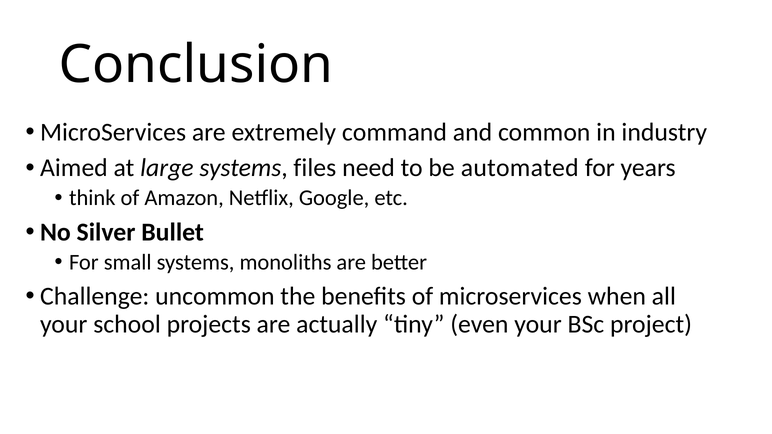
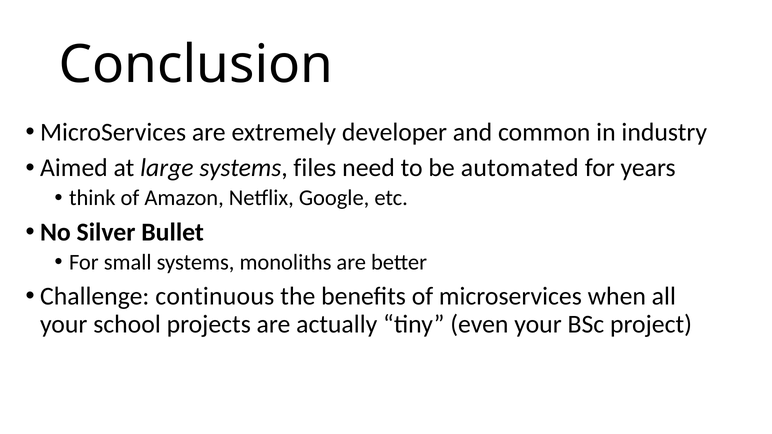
command: command -> developer
uncommon: uncommon -> continuous
